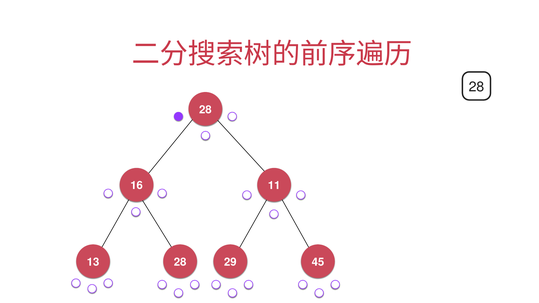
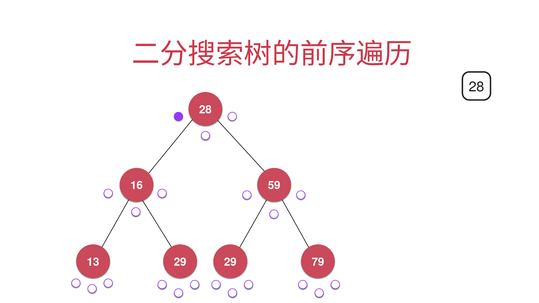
11: 11 -> 59
13 28: 28 -> 29
45: 45 -> 79
